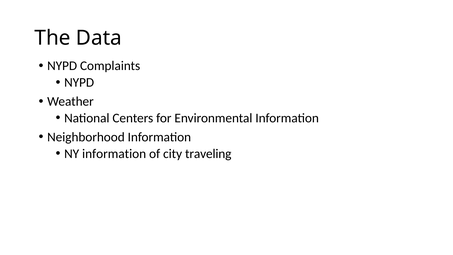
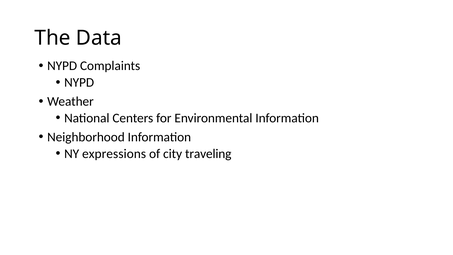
NY information: information -> expressions
